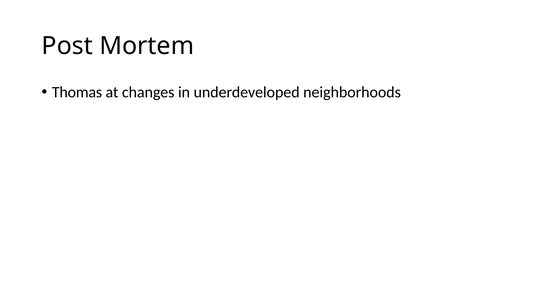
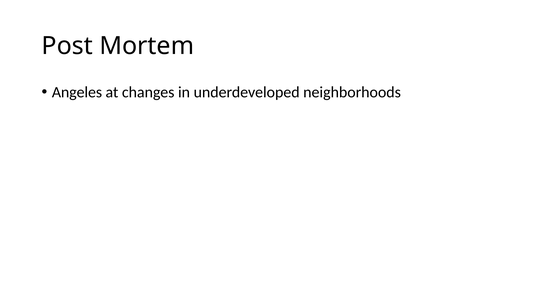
Thomas: Thomas -> Angeles
